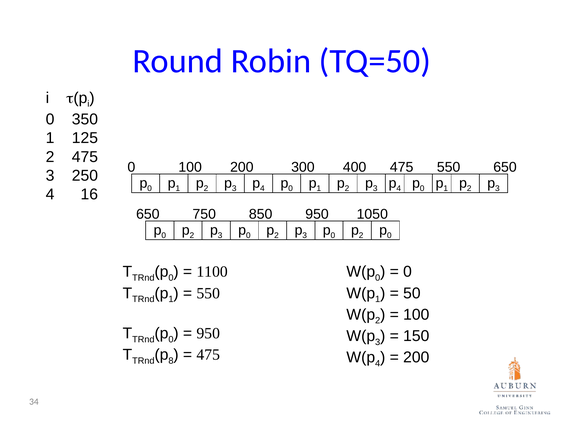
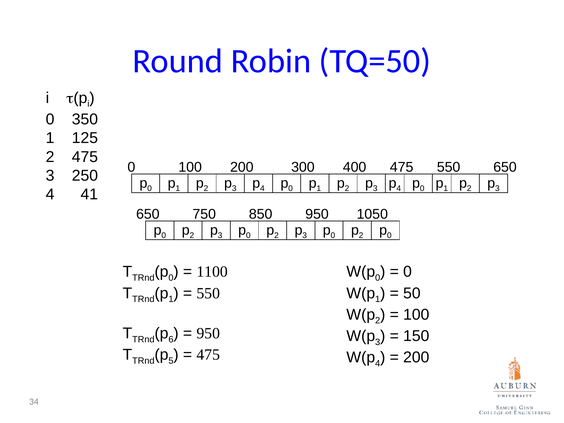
16: 16 -> 41
0 at (171, 339): 0 -> 6
8: 8 -> 5
